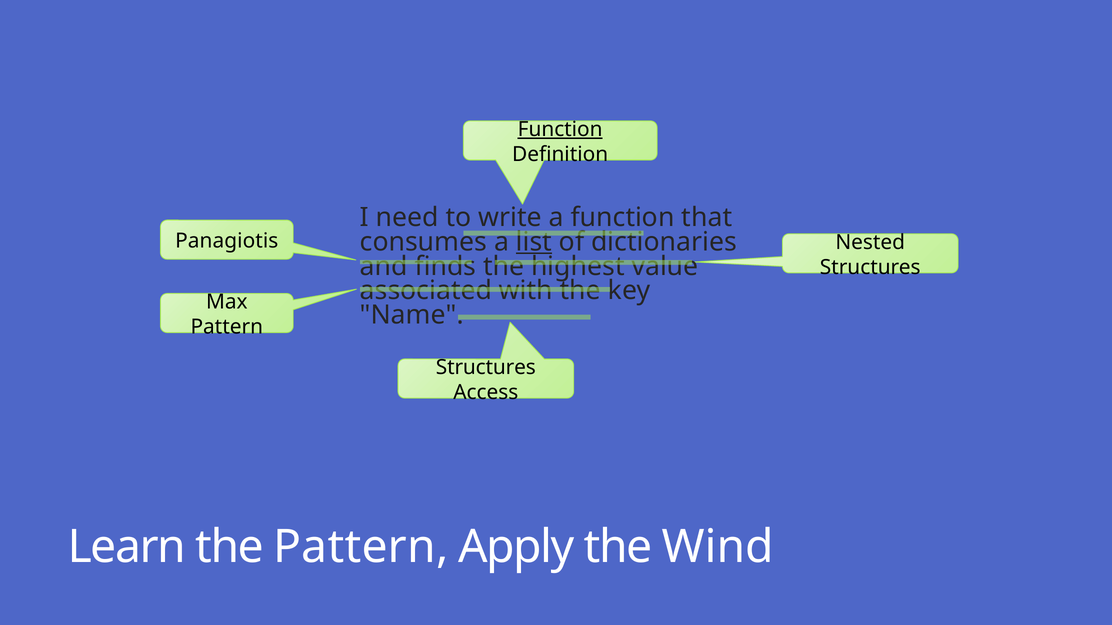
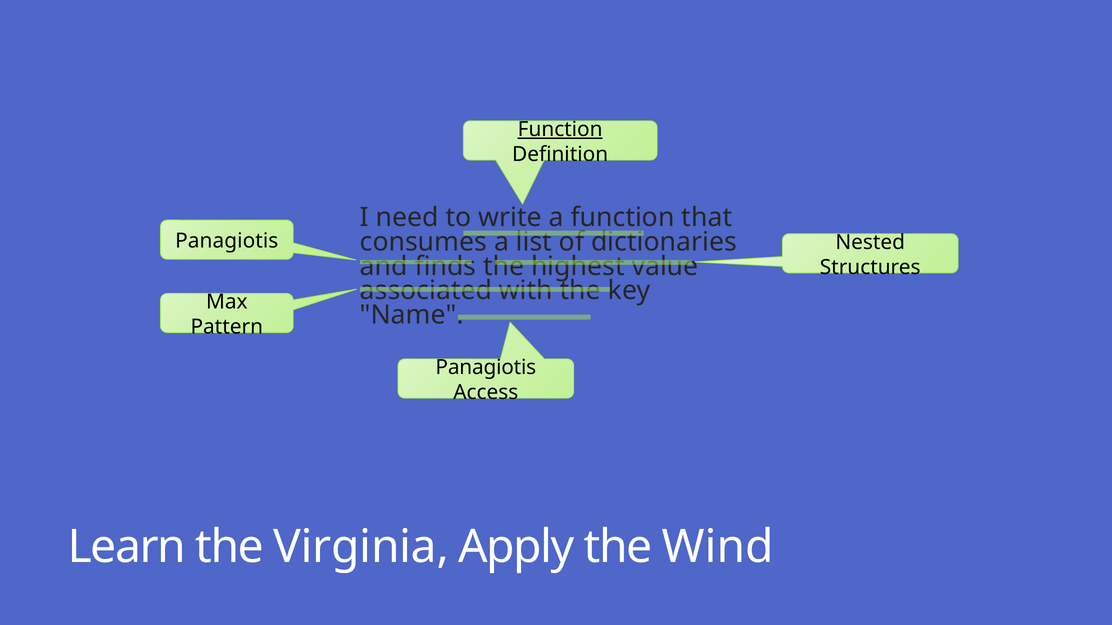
list underline: present -> none
Structures at (486, 368): Structures -> Panagiotis
the Pattern: Pattern -> Virginia
